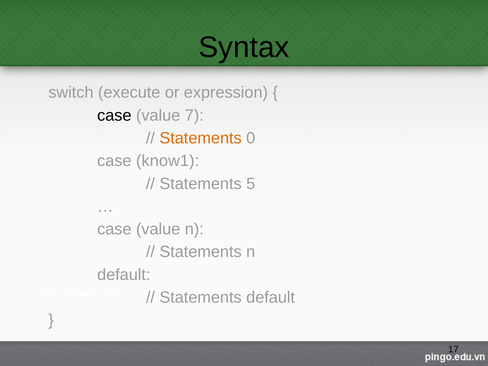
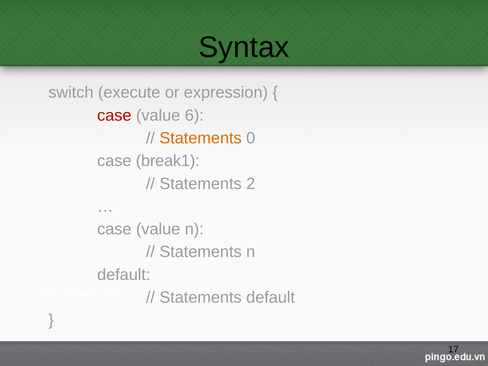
case at (114, 115) colour: black -> red
7: 7 -> 6
know1: know1 -> break1
5: 5 -> 2
